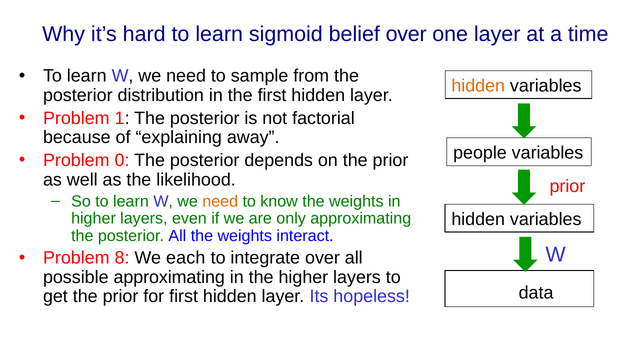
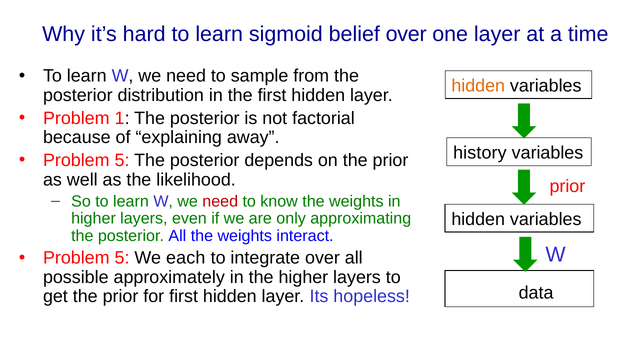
people: people -> history
0 at (122, 160): 0 -> 5
need at (220, 201) colour: orange -> red
8 at (122, 258): 8 -> 5
possible approximating: approximating -> approximately
